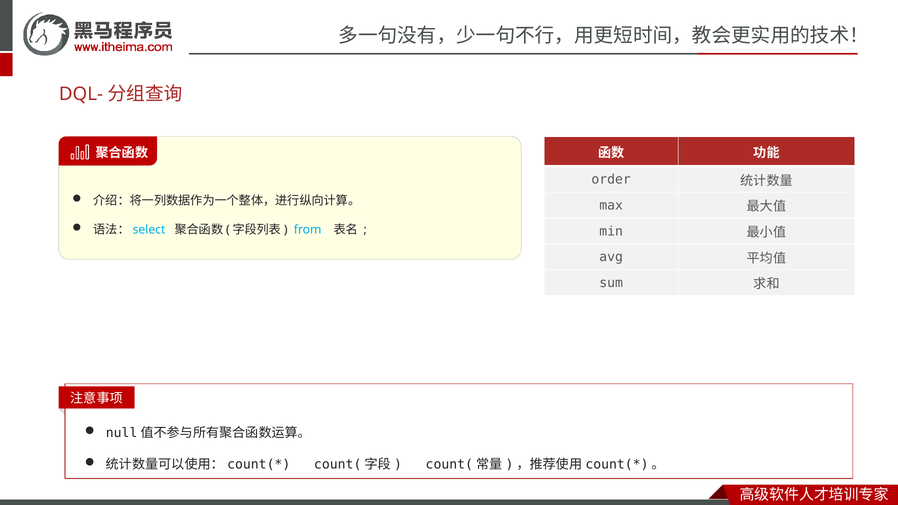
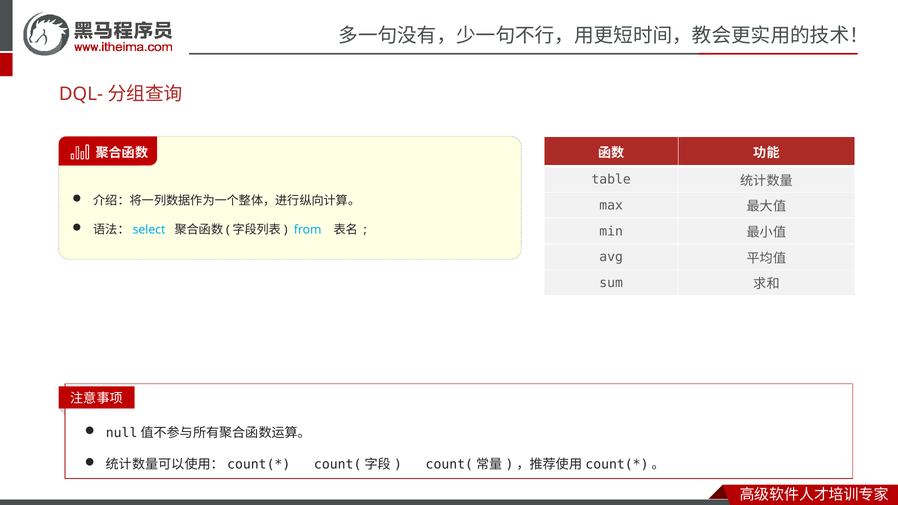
order: order -> table
